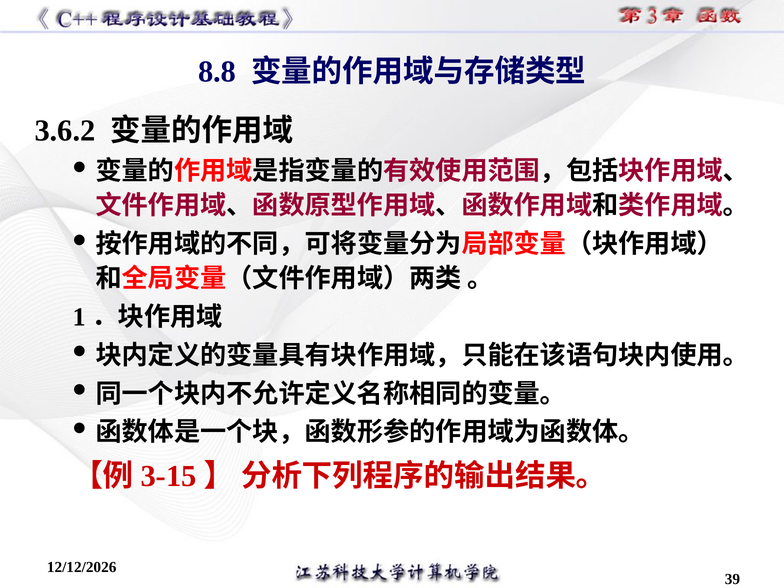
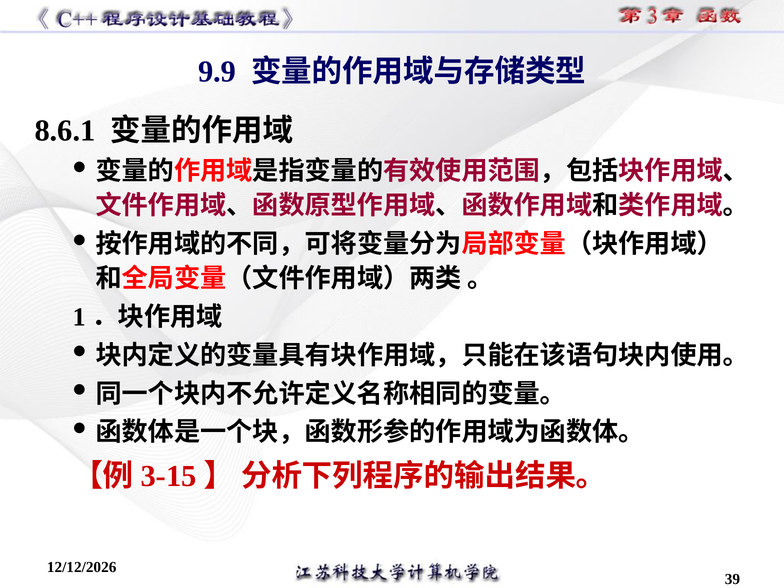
8.8: 8.8 -> 9.9
3.6.2: 3.6.2 -> 8.6.1
